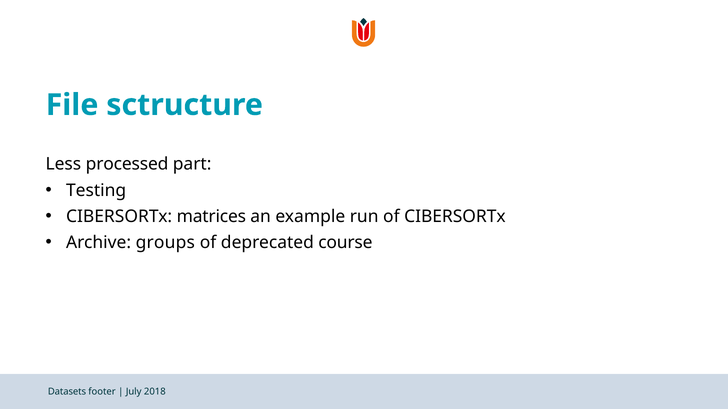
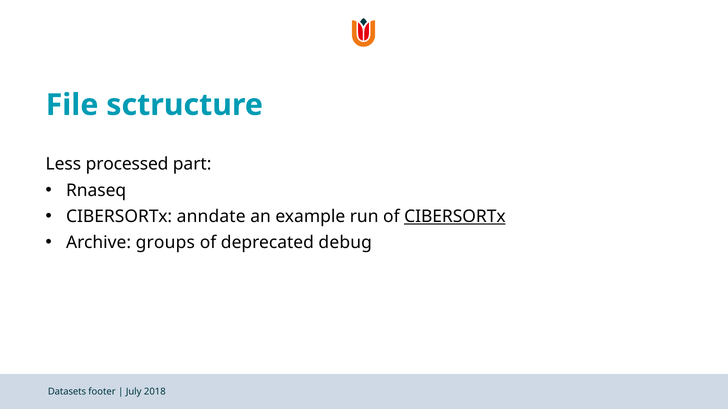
Testing: Testing -> Rnaseq
matrices: matrices -> anndate
CIBERSORTx at (455, 217) underline: none -> present
course: course -> debug
